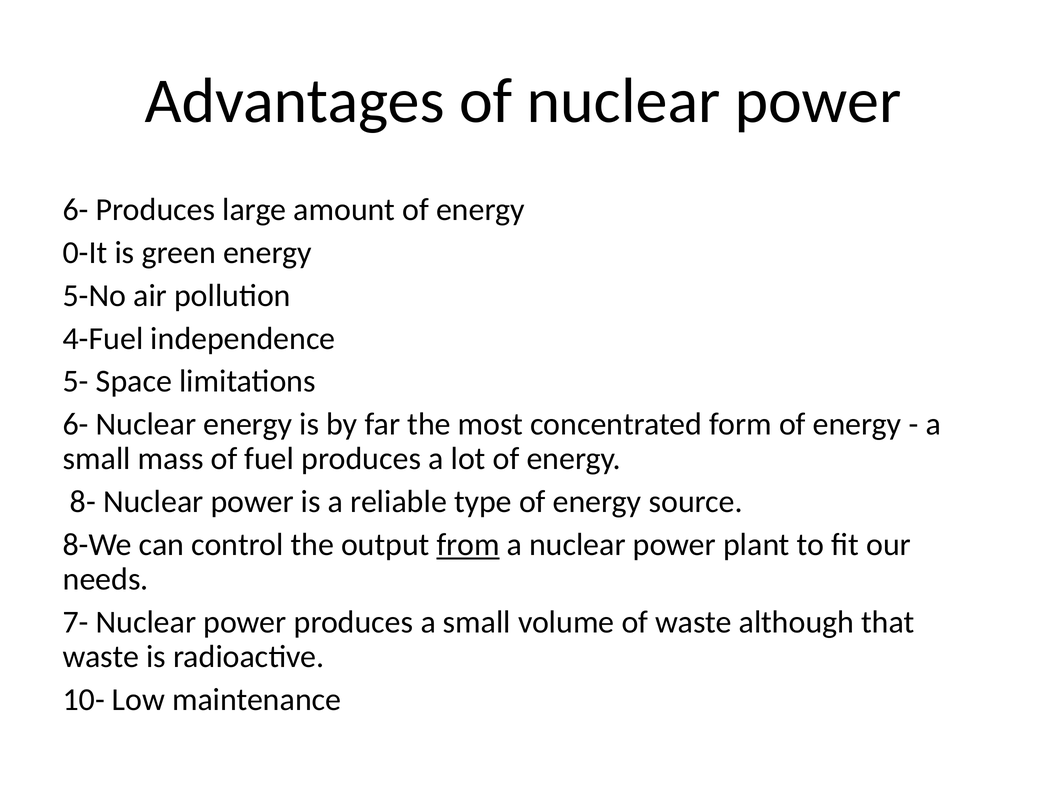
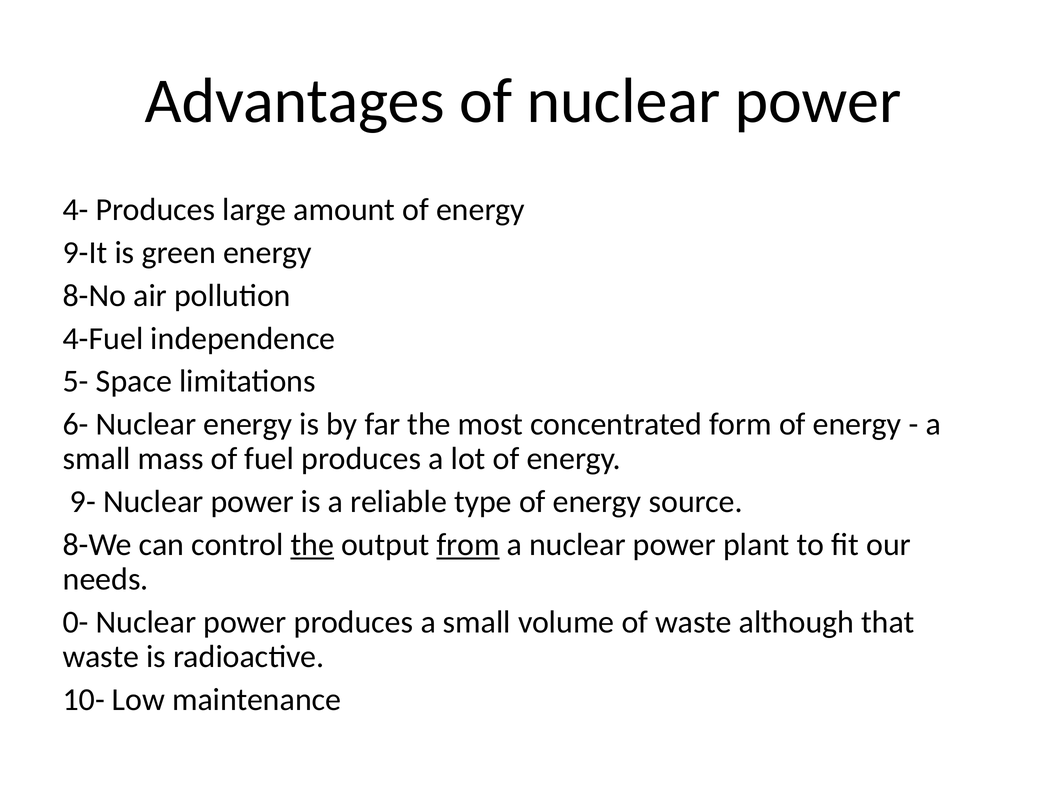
6- at (76, 210): 6- -> 4-
0-It: 0-It -> 9-It
5-No: 5-No -> 8-No
8-: 8- -> 9-
the at (312, 545) underline: none -> present
7-: 7- -> 0-
